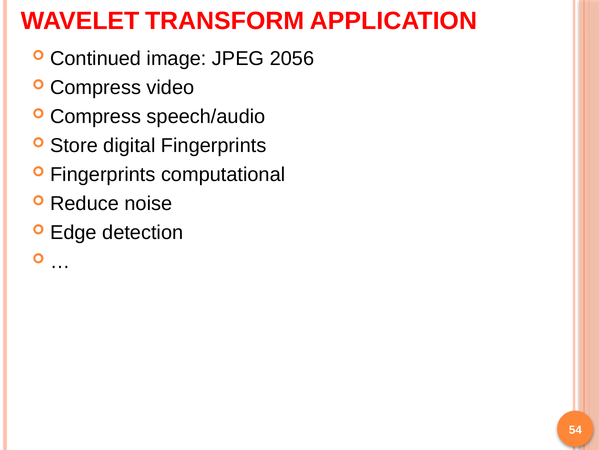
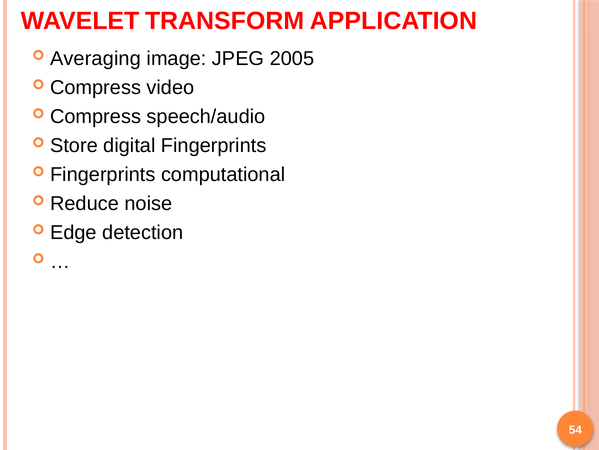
Continued: Continued -> Averaging
2056: 2056 -> 2005
